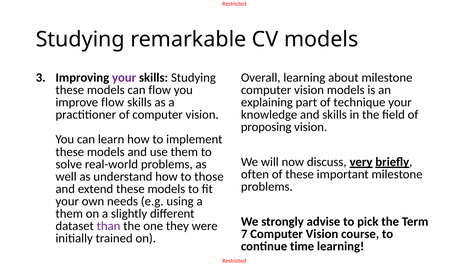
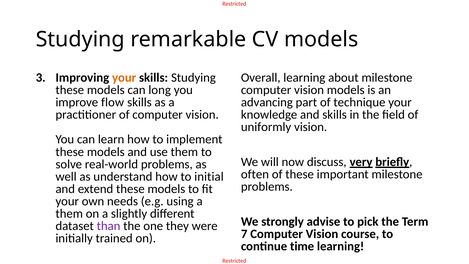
your at (124, 78) colour: purple -> orange
can flow: flow -> long
explaining: explaining -> advancing
proposing: proposing -> uniformly
those: those -> initial
